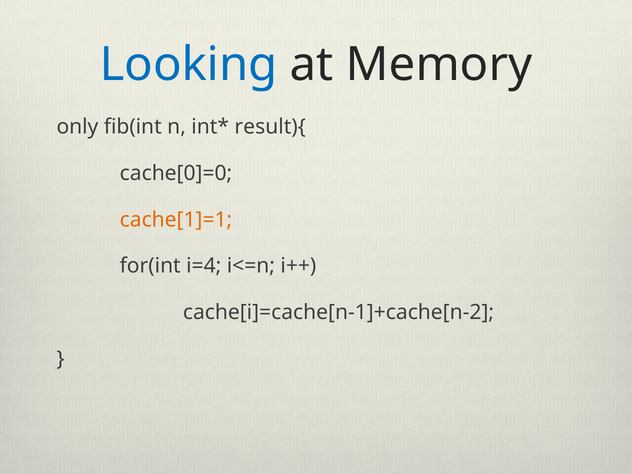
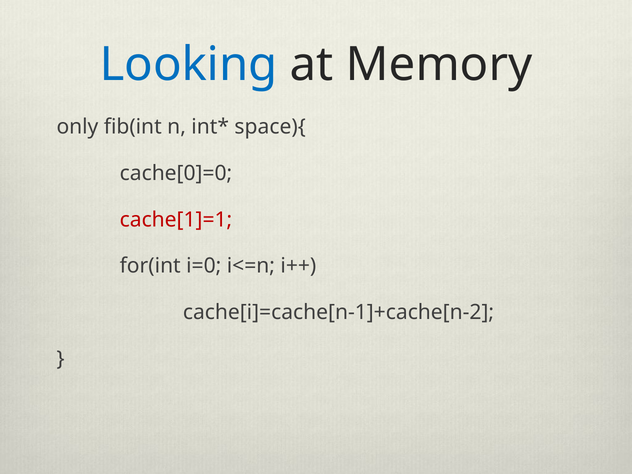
result){: result){ -> space){
cache[1]=1 colour: orange -> red
i=4: i=4 -> i=0
